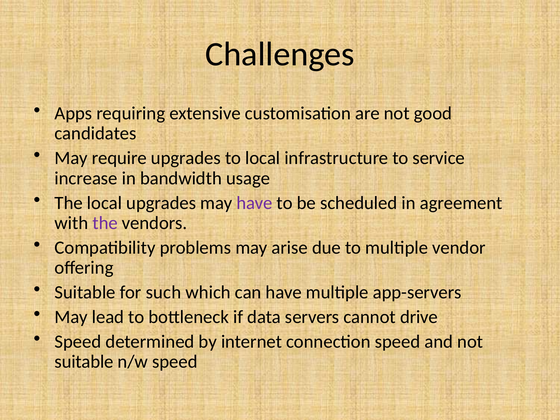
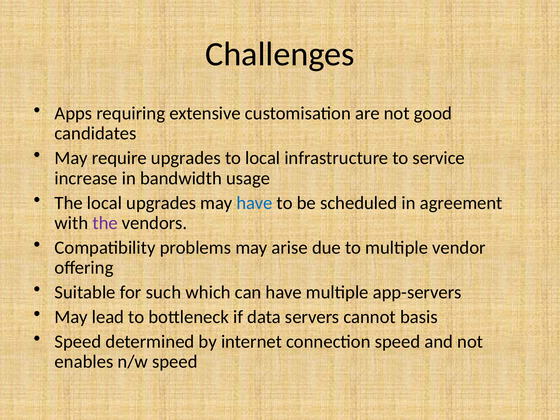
have at (255, 203) colour: purple -> blue
drive: drive -> basis
suitable at (84, 362): suitable -> enables
